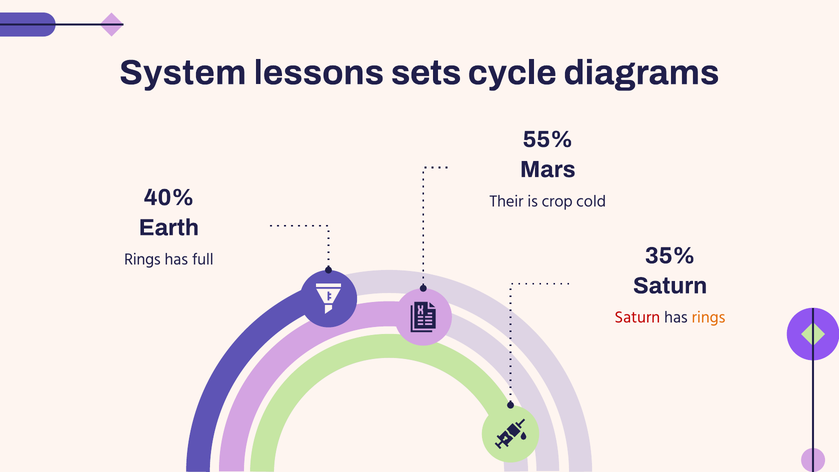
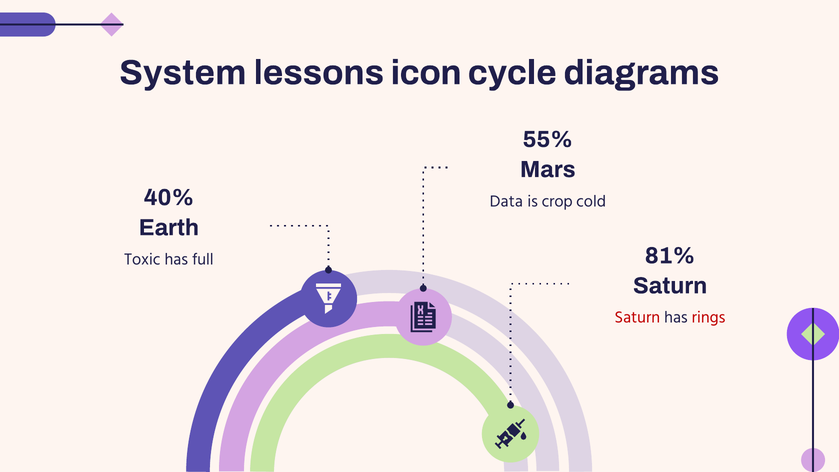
sets: sets -> icon
Their: Their -> Data
35%: 35% -> 81%
Rings at (142, 259): Rings -> Toxic
rings at (709, 317) colour: orange -> red
